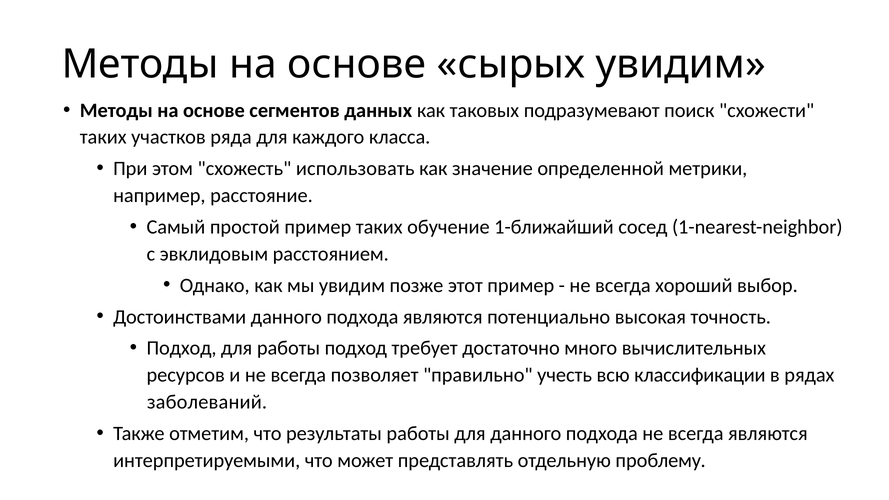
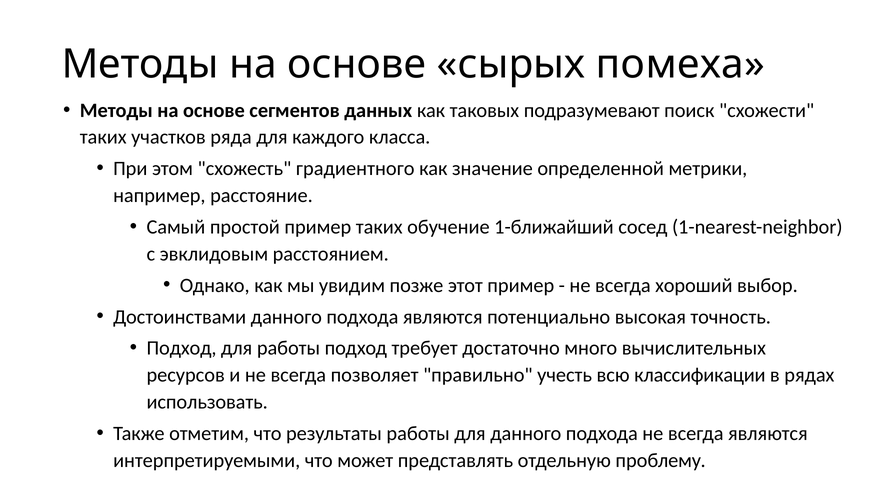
сырых увидим: увидим -> помеха
использовать: использовать -> градиентного
заболеваний: заболеваний -> использовать
